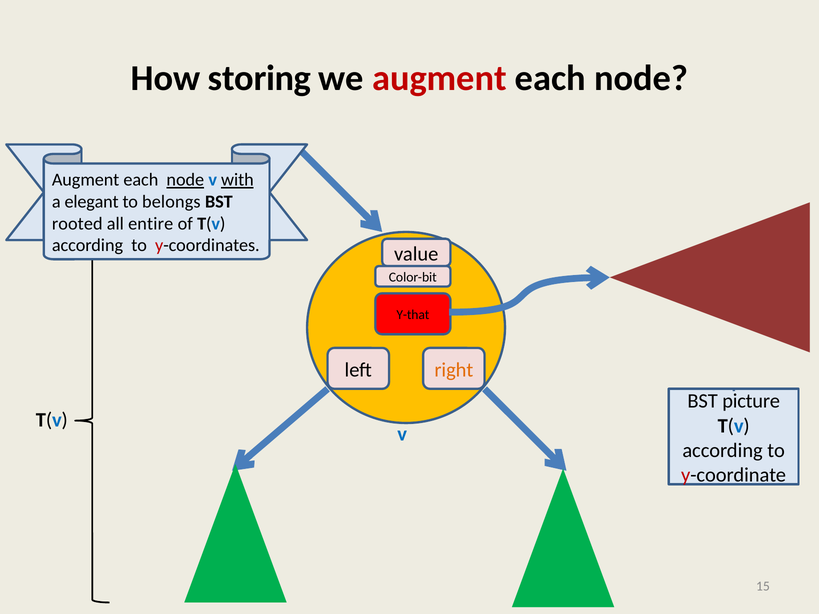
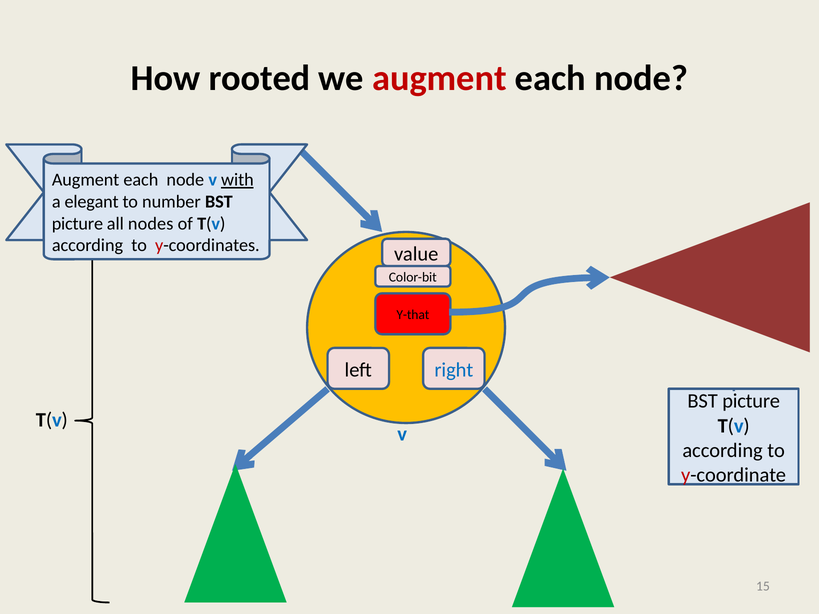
storing: storing -> rooted
node at (185, 180) underline: present -> none
belongs: belongs -> number
rooted at (77, 224): rooted -> picture
entire: entire -> nodes
right colour: orange -> blue
